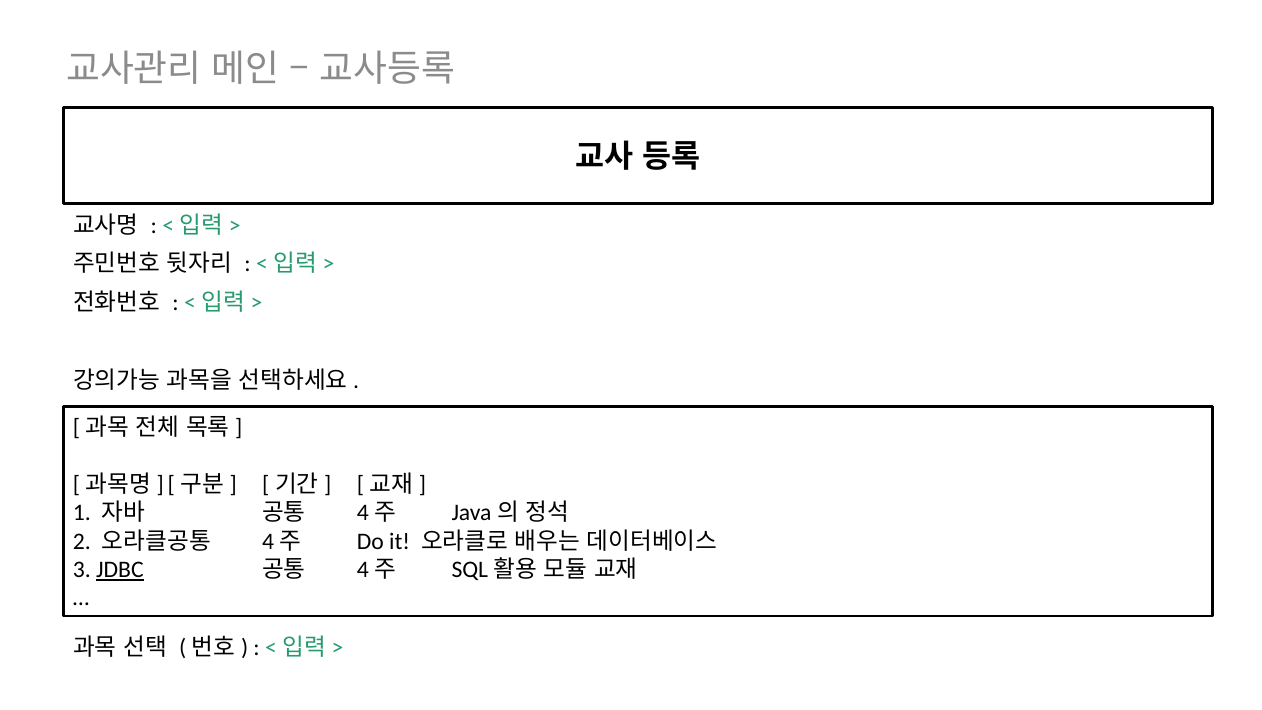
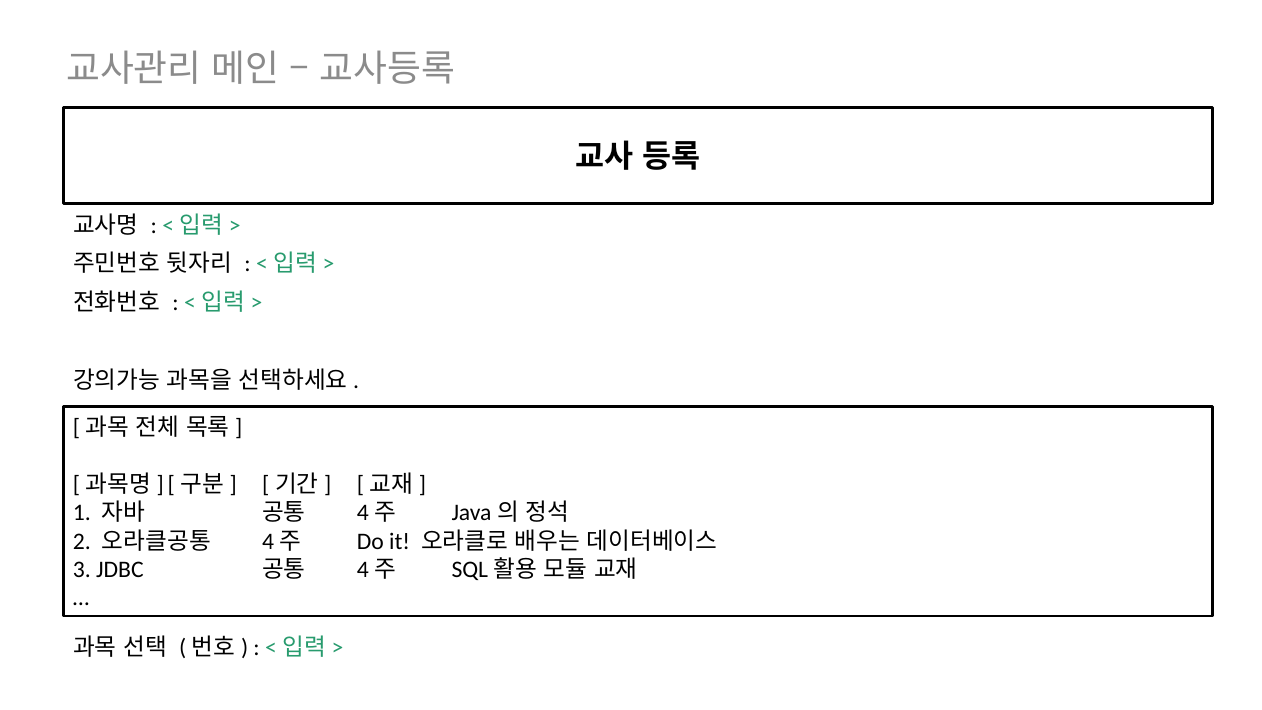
JDBC underline: present -> none
